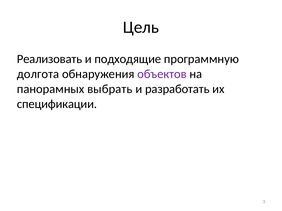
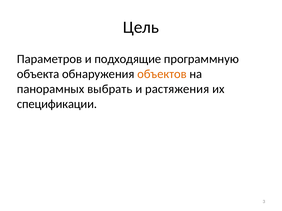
Реализовать: Реализовать -> Параметров
долгота: долгота -> объекта
объектов colour: purple -> orange
разработать: разработать -> растяжения
